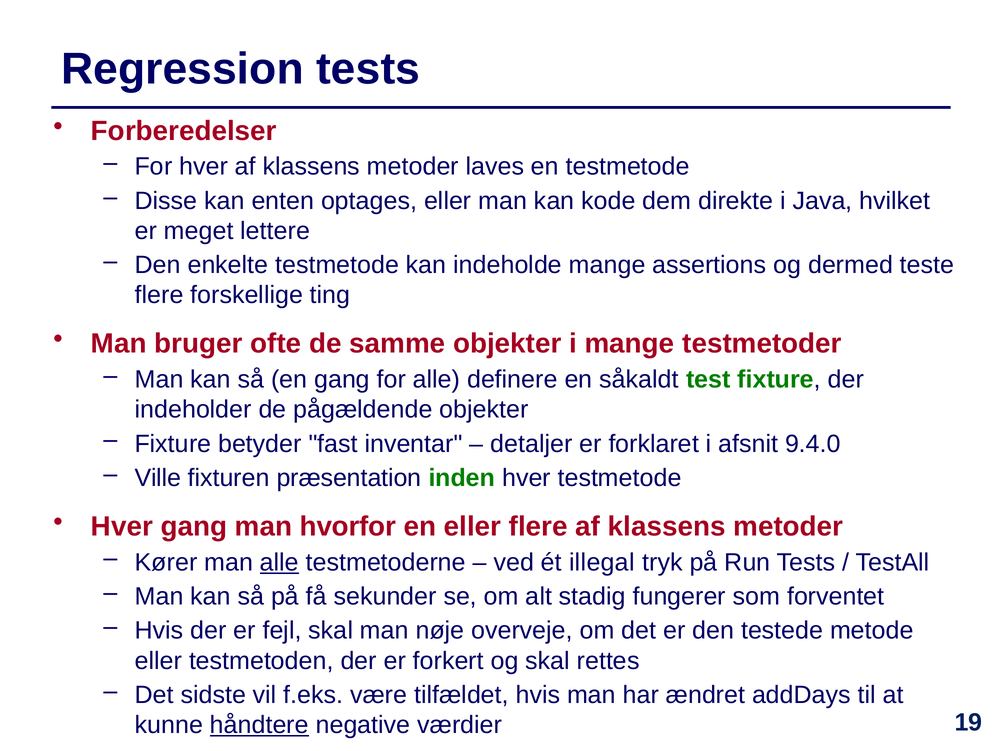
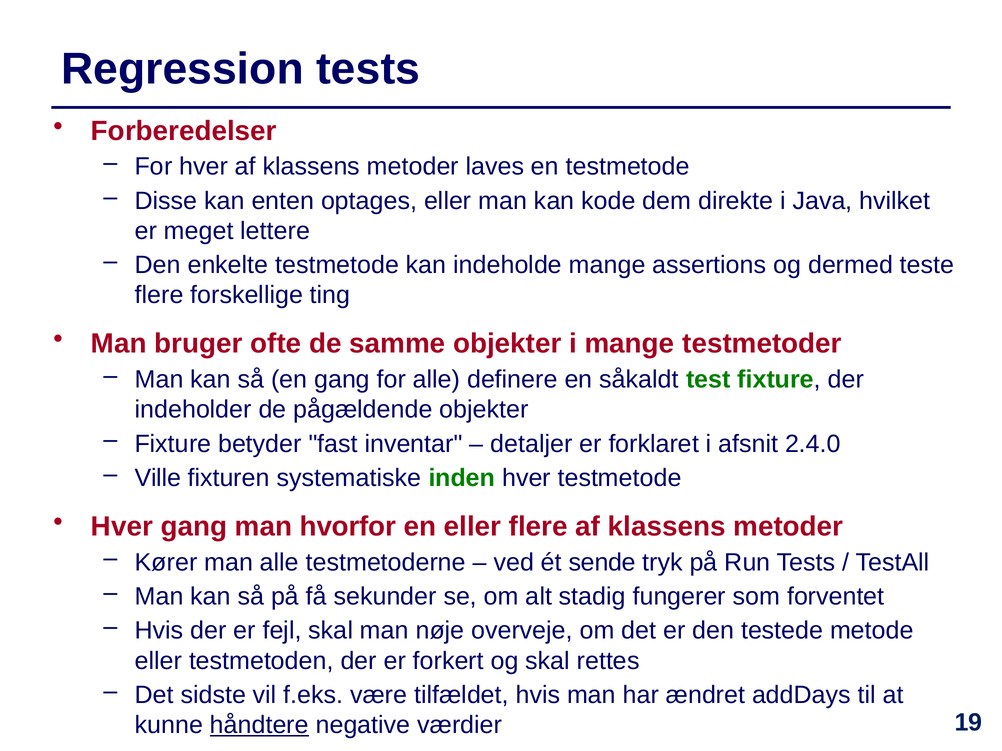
9.4.0: 9.4.0 -> 2.4.0
præsentation: præsentation -> systematiske
alle at (279, 563) underline: present -> none
illegal: illegal -> sende
